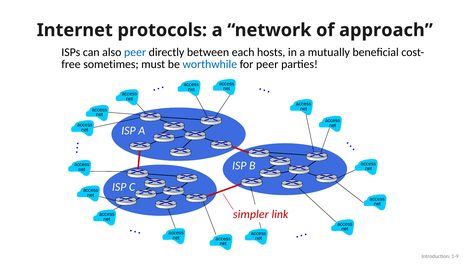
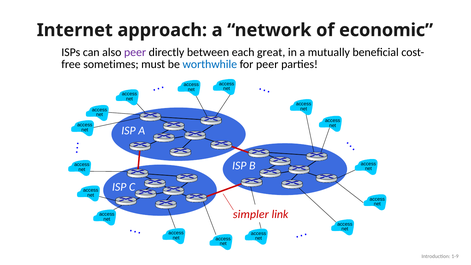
protocols: protocols -> approach
approach: approach -> economic
peer at (135, 52) colour: blue -> purple
hosts: hosts -> great
